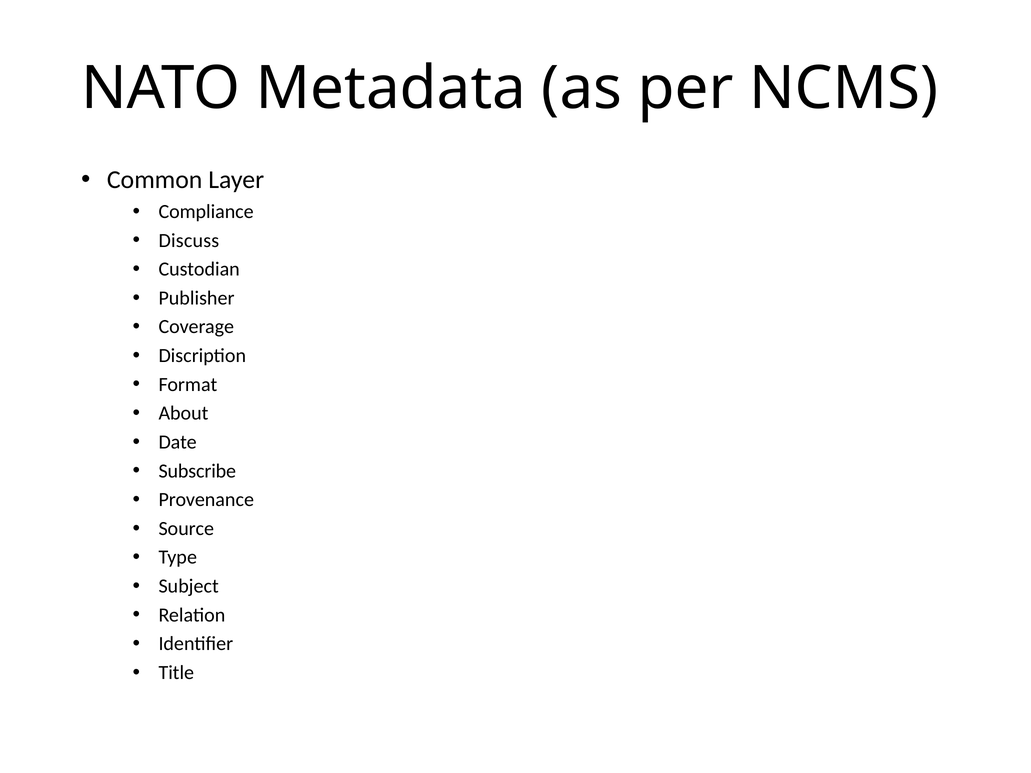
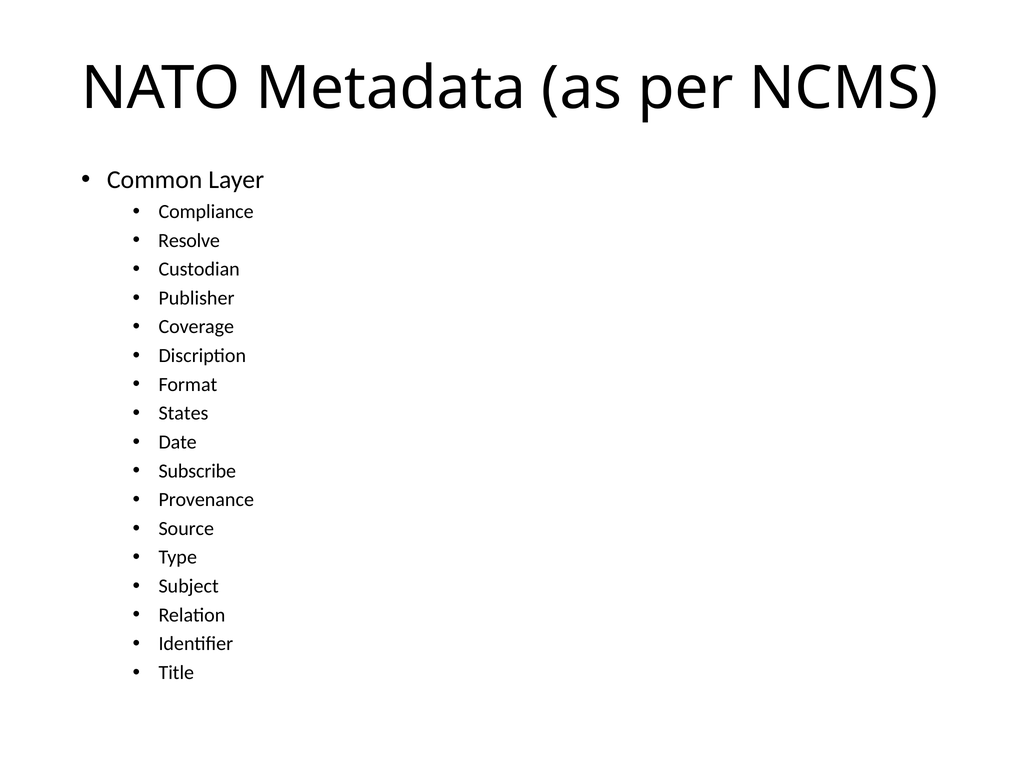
Discuss: Discuss -> Resolve
About: About -> States
